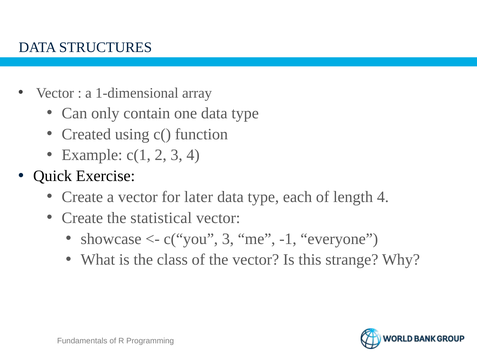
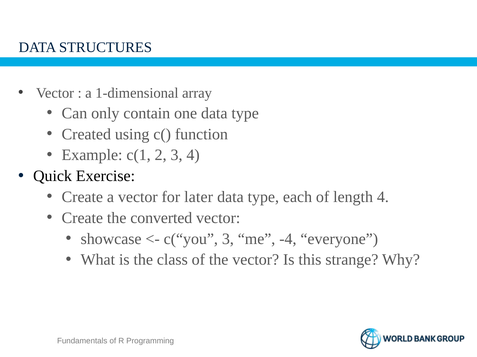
statistical: statistical -> converted
-1: -1 -> -4
